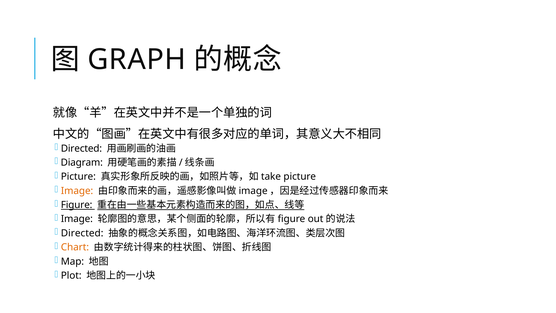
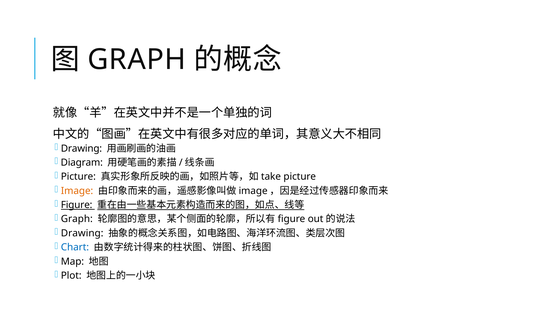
Directed at (81, 148): Directed -> Drawing
Image at (77, 219): Image -> Graph
Directed at (82, 233): Directed -> Drawing
Chart colour: orange -> blue
